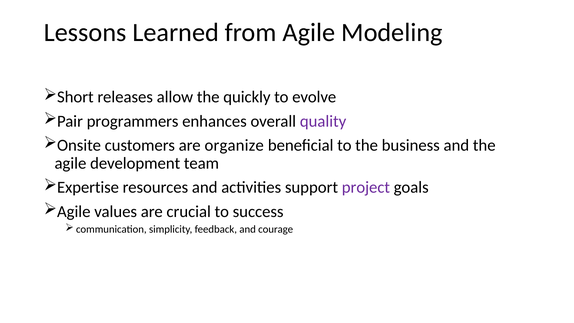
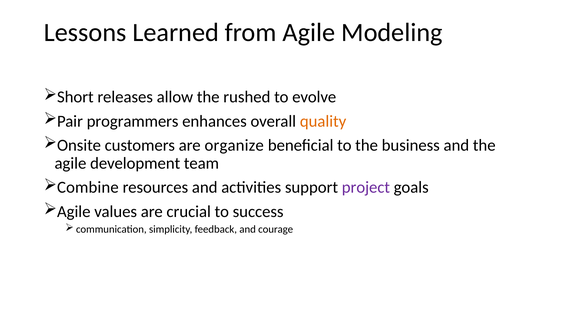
quickly: quickly -> rushed
quality colour: purple -> orange
Expertise: Expertise -> Combine
